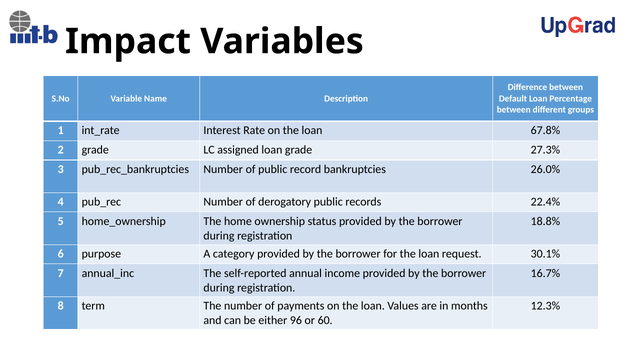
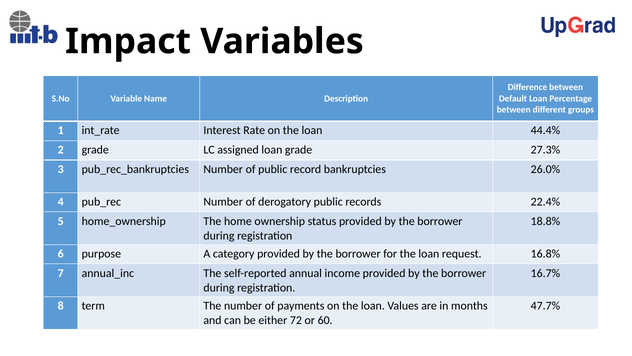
67.8%: 67.8% -> 44.4%
30.1%: 30.1% -> 16.8%
12.3%: 12.3% -> 47.7%
96: 96 -> 72
